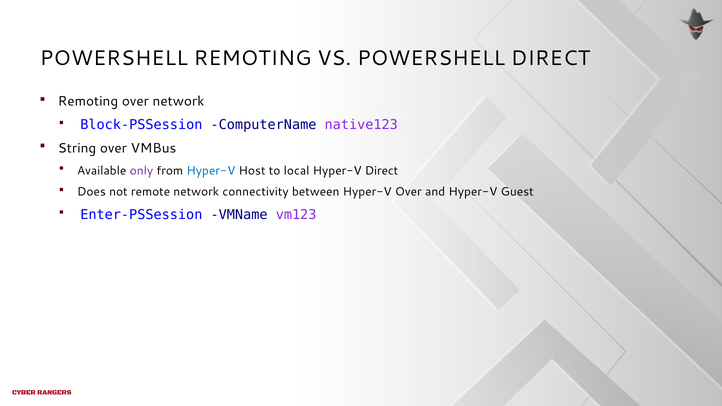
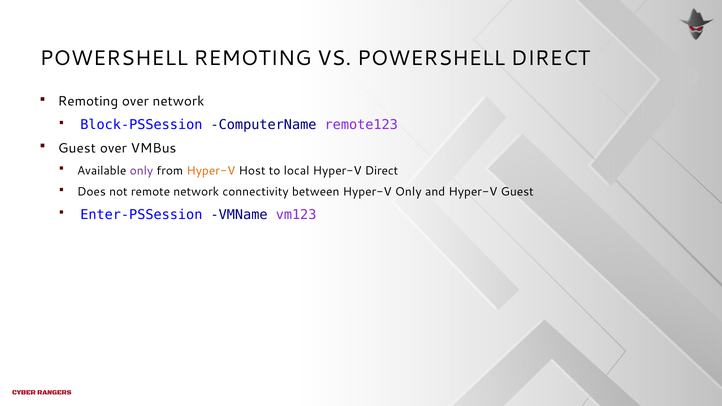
native123: native123 -> remote123
String at (77, 148): String -> Guest
Hyper-V at (211, 171) colour: blue -> orange
Hyper-V Over: Over -> Only
